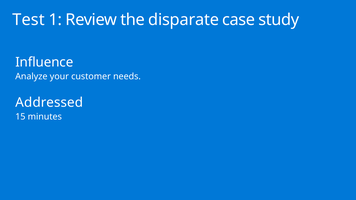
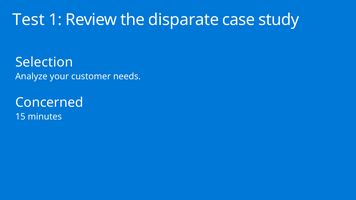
Influence: Influence -> Selection
Addressed: Addressed -> Concerned
